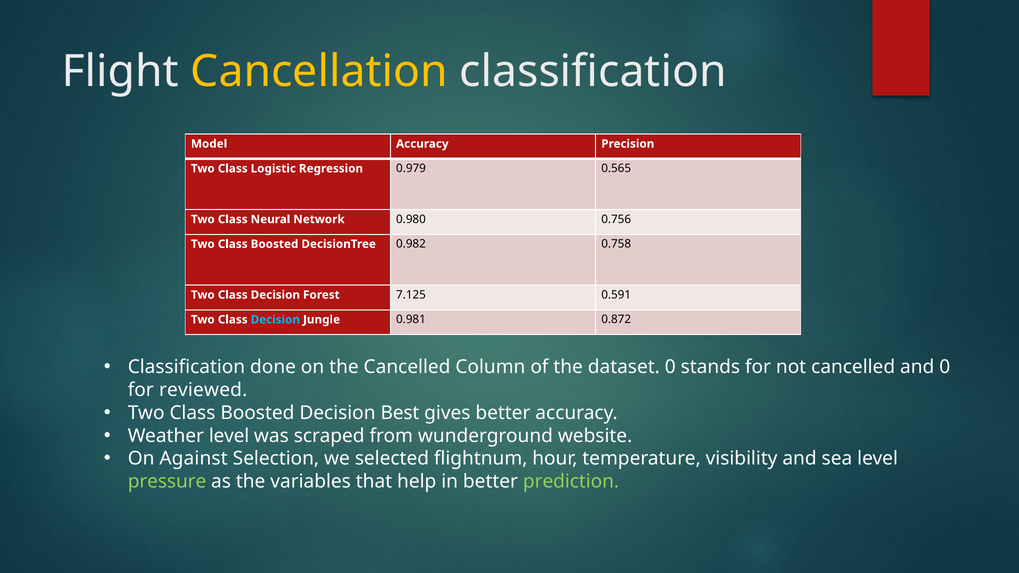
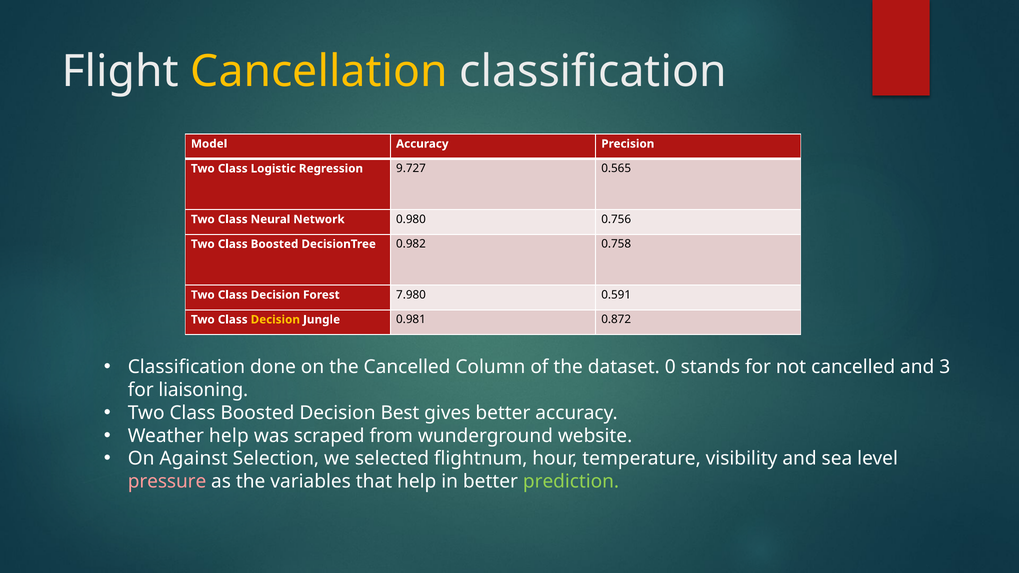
0.979: 0.979 -> 9.727
7.125: 7.125 -> 7.980
Decision at (275, 320) colour: light blue -> yellow
and 0: 0 -> 3
reviewed: reviewed -> liaisoning
Weather level: level -> help
pressure colour: light green -> pink
